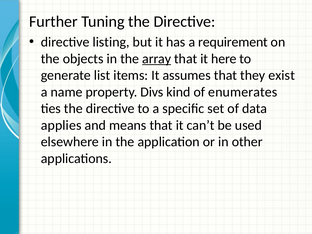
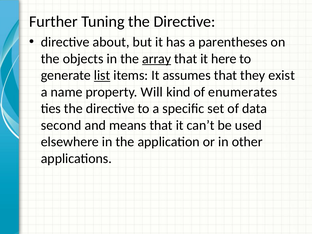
listing: listing -> about
requirement: requirement -> parentheses
list underline: none -> present
Divs: Divs -> Will
applies: applies -> second
